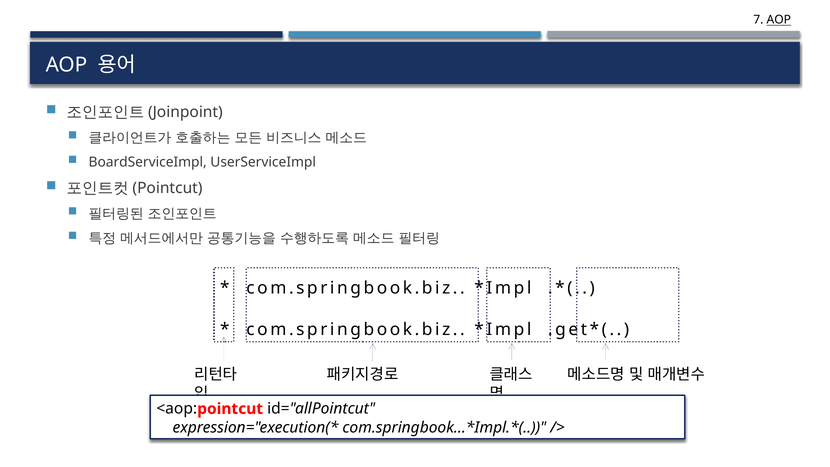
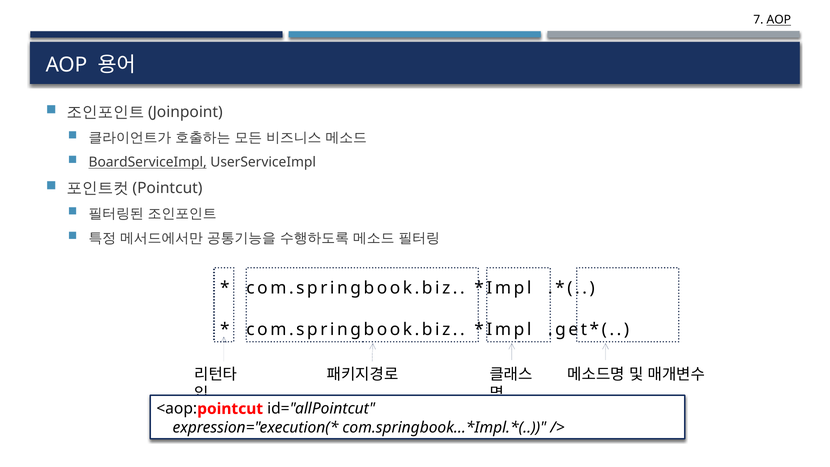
BoardServiceImpl underline: none -> present
